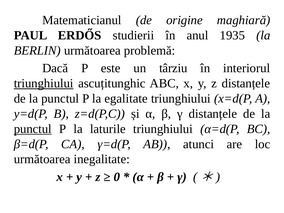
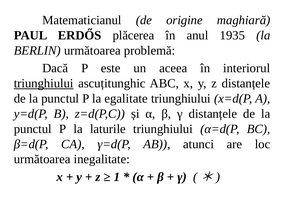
studierii: studierii -> plăcerea
târziu: târziu -> aceea
punctul at (33, 129) underline: present -> none
0: 0 -> 1
